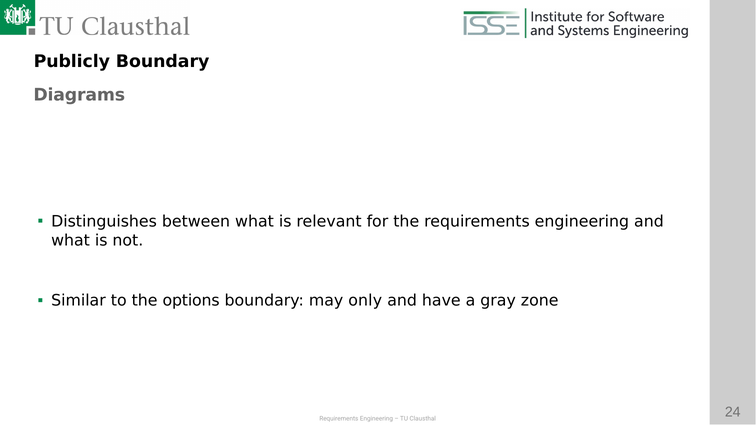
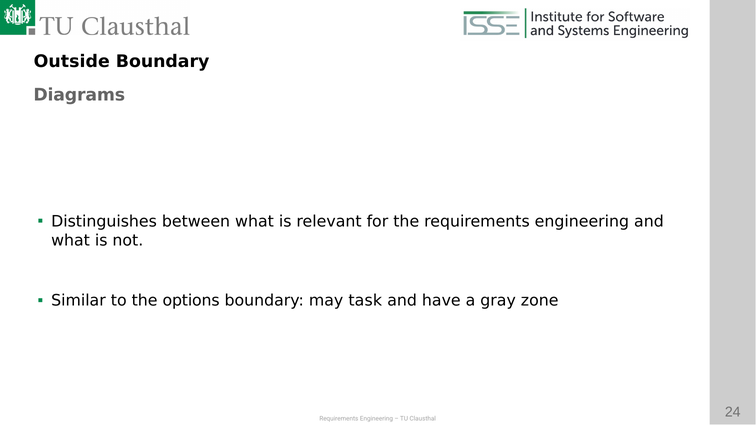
Publicly: Publicly -> Outside
only: only -> task
